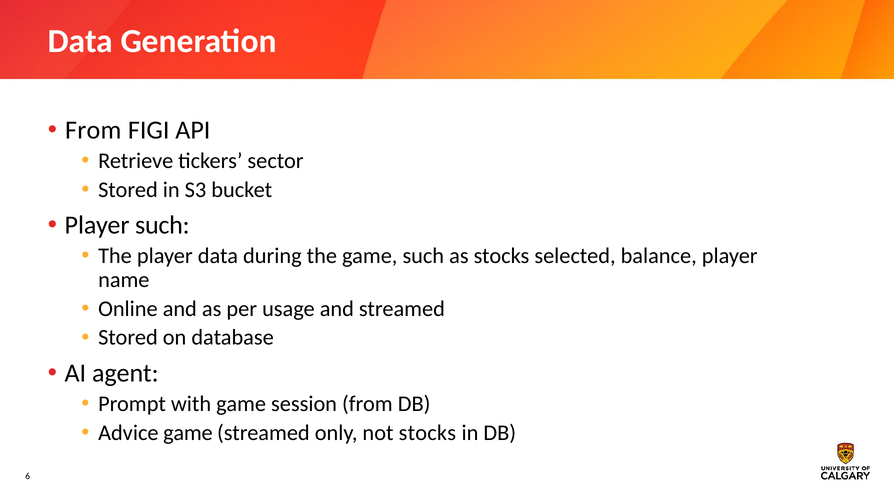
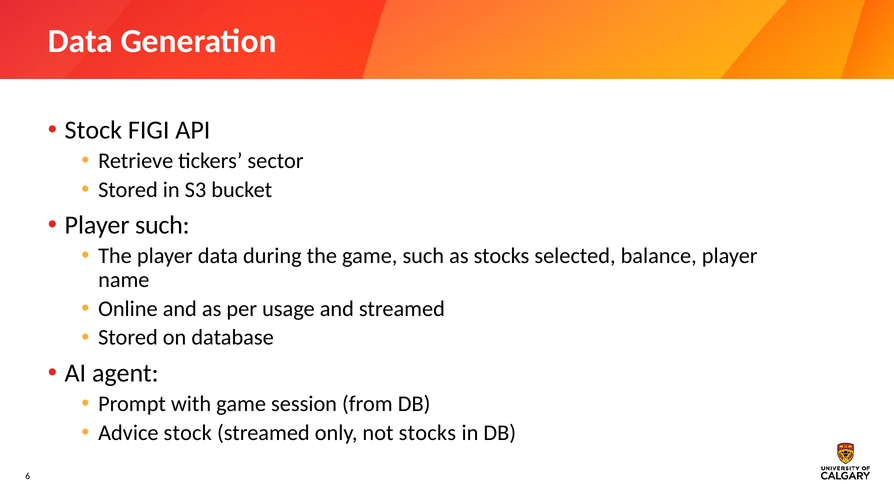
From at (93, 130): From -> Stock
Advice game: game -> stock
